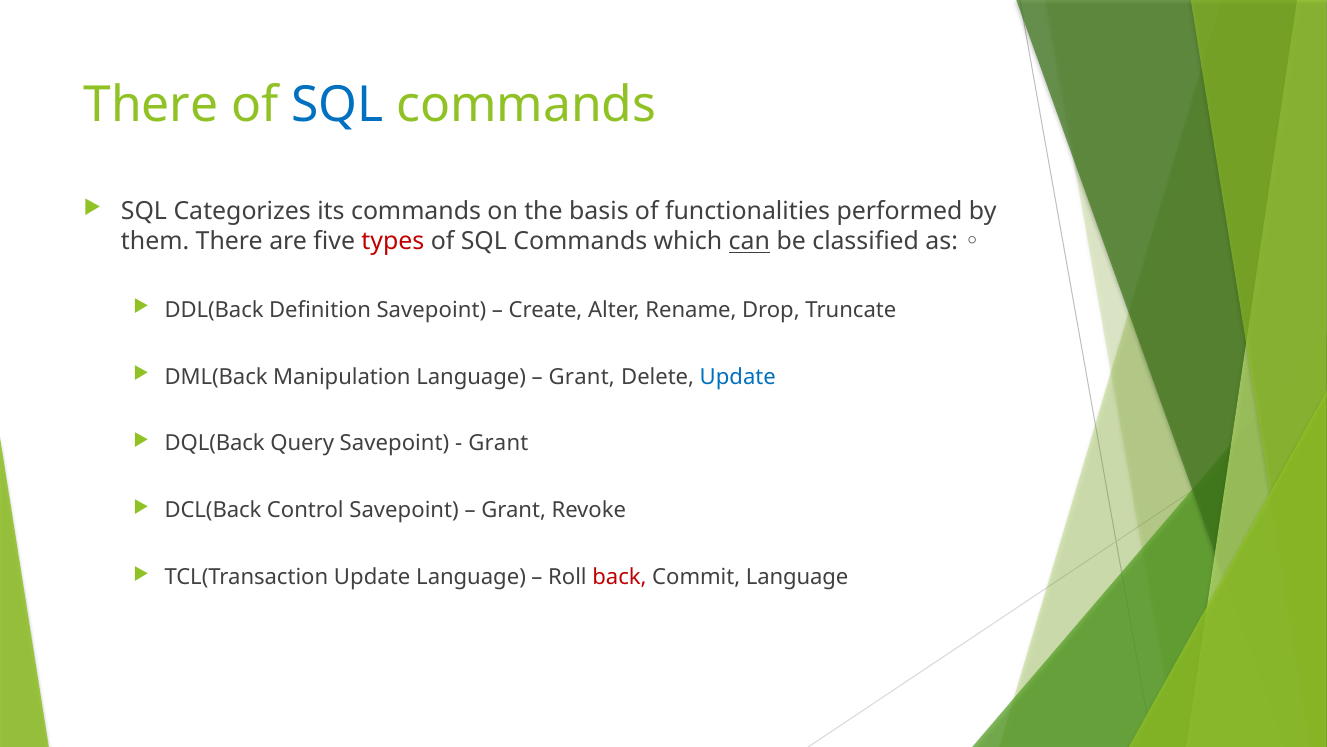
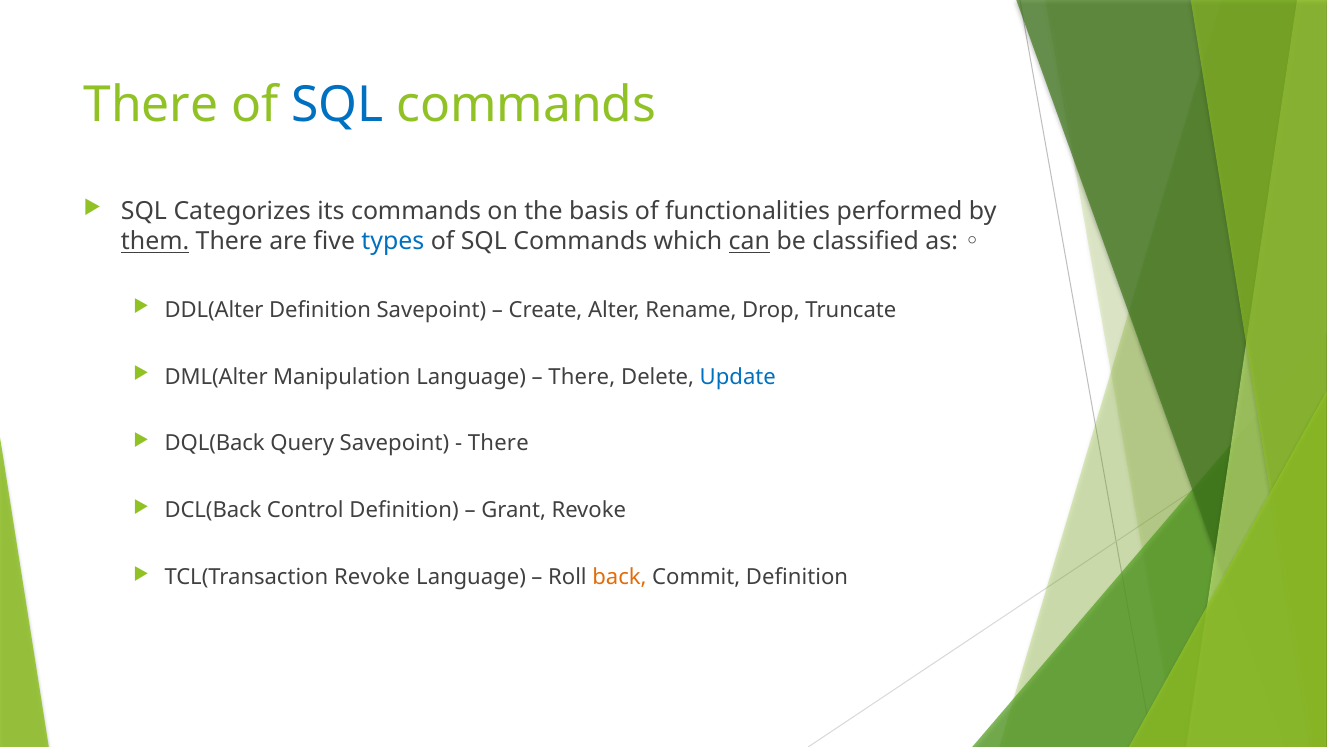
them underline: none -> present
types colour: red -> blue
DDL(Back: DDL(Back -> DDL(Alter
DML(Back: DML(Back -> DML(Alter
Grant at (582, 377): Grant -> There
Grant at (498, 443): Grant -> There
Control Savepoint: Savepoint -> Definition
TCL(Transaction Update: Update -> Revoke
back colour: red -> orange
Commit Language: Language -> Definition
